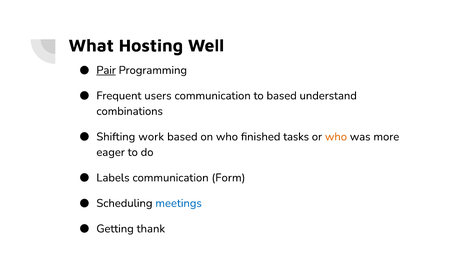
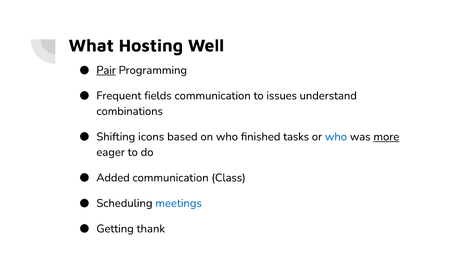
users: users -> fields
to based: based -> issues
work: work -> icons
who at (336, 136) colour: orange -> blue
more underline: none -> present
Labels: Labels -> Added
Form: Form -> Class
